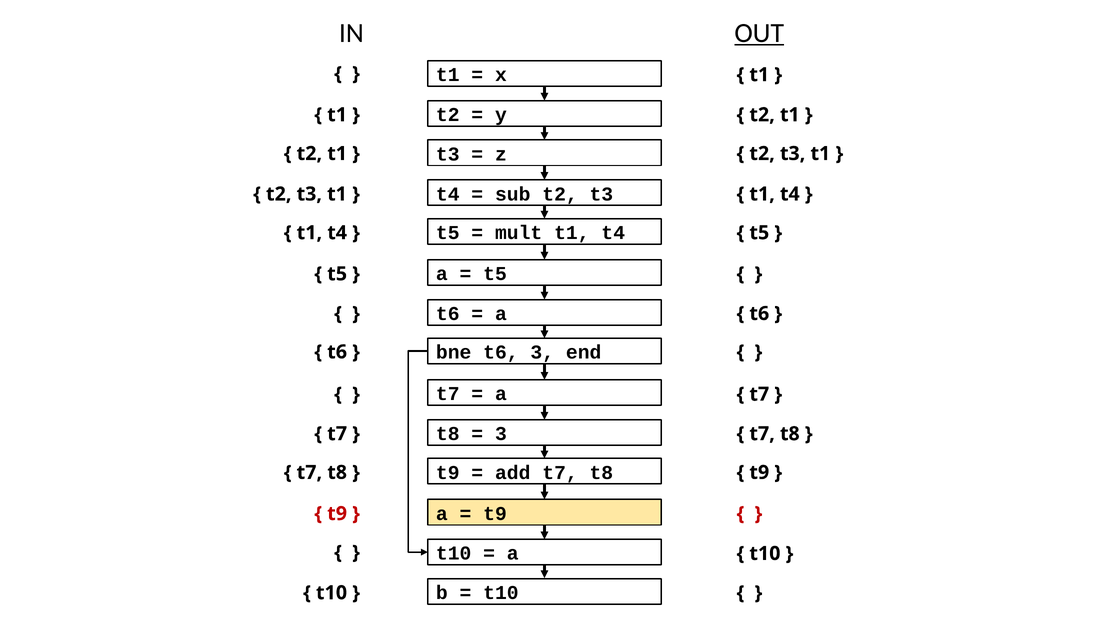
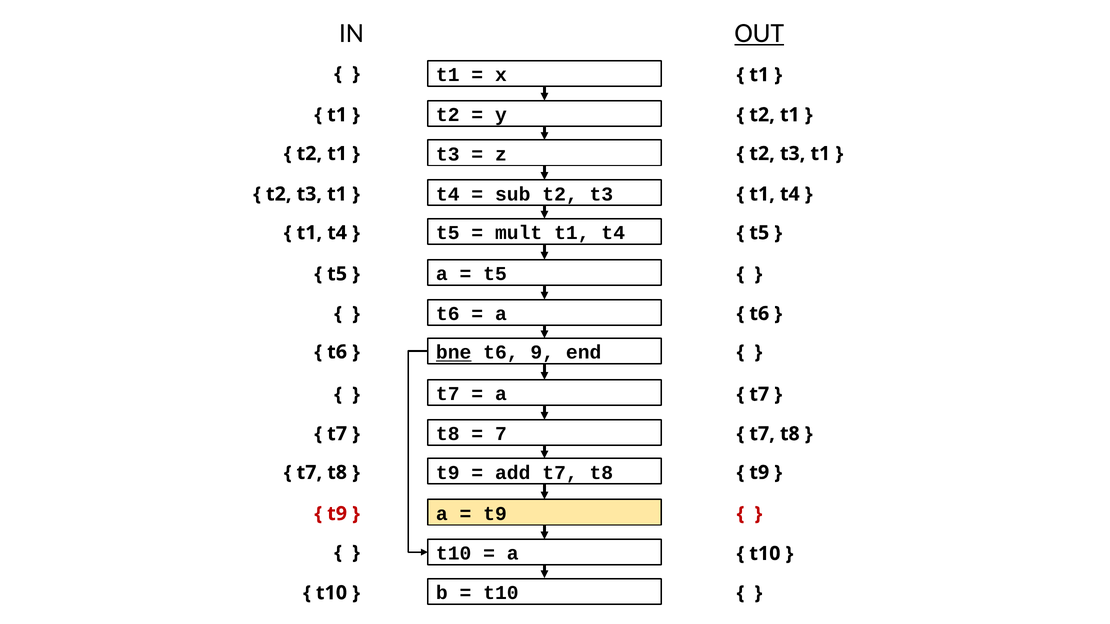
bne underline: none -> present
t6 3: 3 -> 9
3 at (501, 434): 3 -> 7
